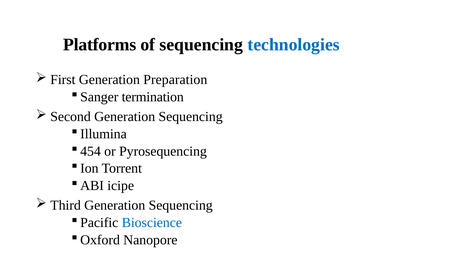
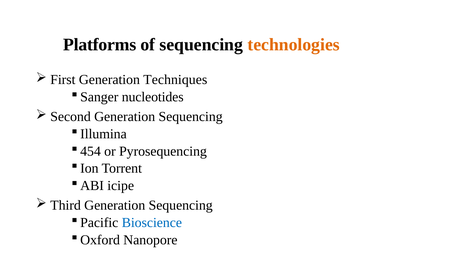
technologies colour: blue -> orange
Preparation: Preparation -> Techniques
termination: termination -> nucleotides
